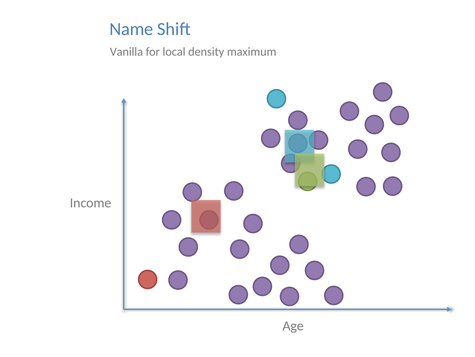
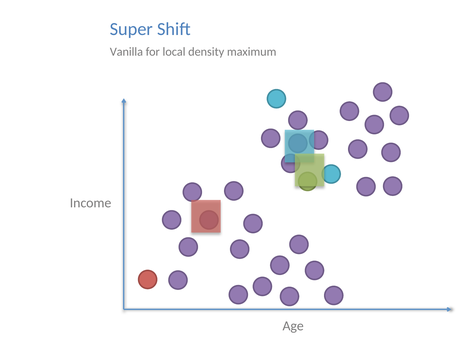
Name: Name -> Super
